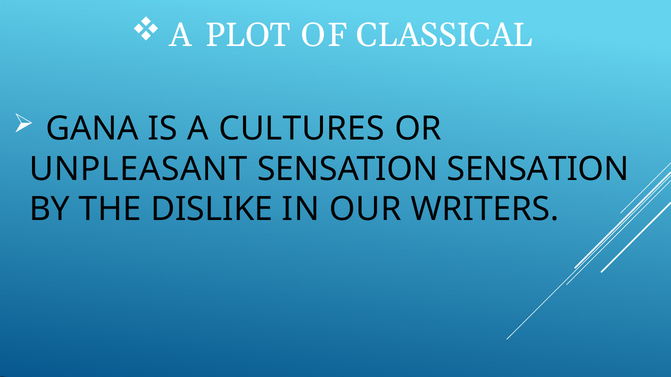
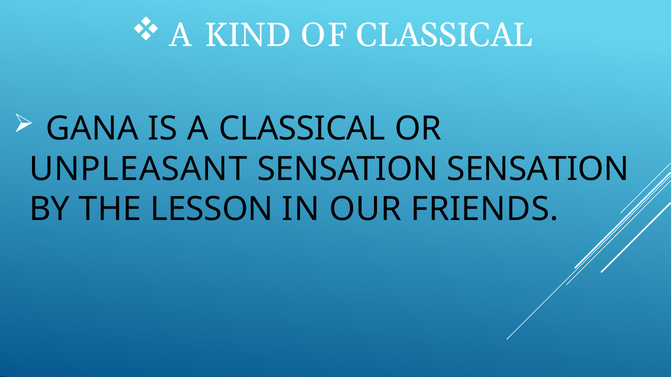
PLOT: PLOT -> KIND
A CULTURES: CULTURES -> CLASSICAL
DISLIKE: DISLIKE -> LESSON
WRITERS: WRITERS -> FRIENDS
